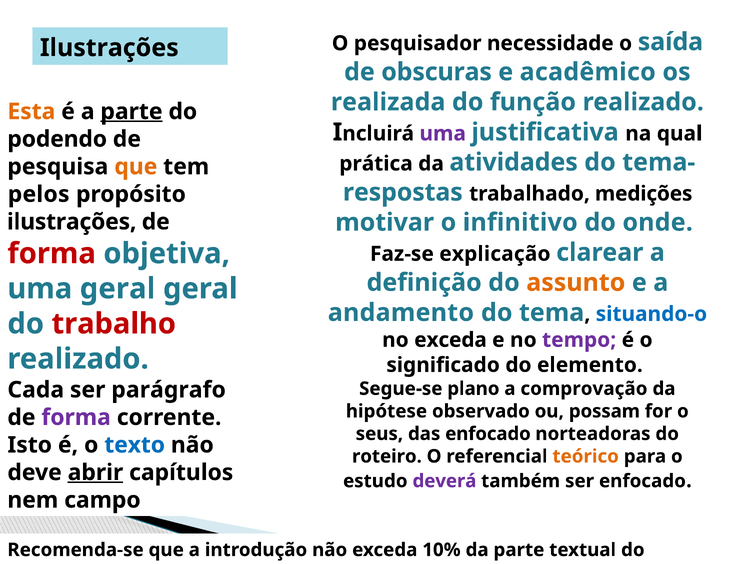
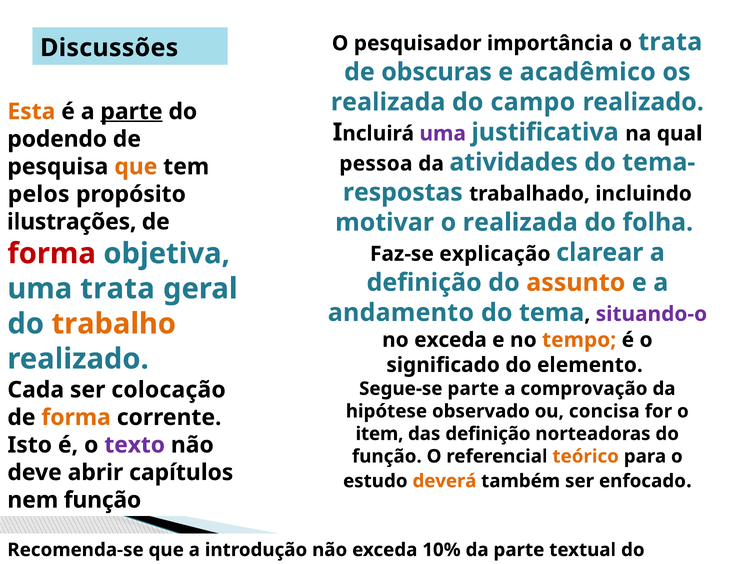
necessidade: necessidade -> importância
o saída: saída -> trata
Ilustrações at (109, 48): Ilustrações -> Discussões
função: função -> campo
prática: prática -> pessoa
medições: medições -> incluindo
o infinitivo: infinitivo -> realizada
onde: onde -> folha
uma geral: geral -> trata
situando-o colour: blue -> purple
trabalho colour: red -> orange
tempo colour: purple -> orange
Segue-se plano: plano -> parte
parágrafo: parágrafo -> colocação
possam: possam -> concisa
forma at (76, 417) colour: purple -> orange
seus: seus -> item
das enfocado: enfocado -> definição
texto colour: blue -> purple
roteiro at (387, 456): roteiro -> função
abrir underline: present -> none
deverá colour: purple -> orange
nem campo: campo -> função
